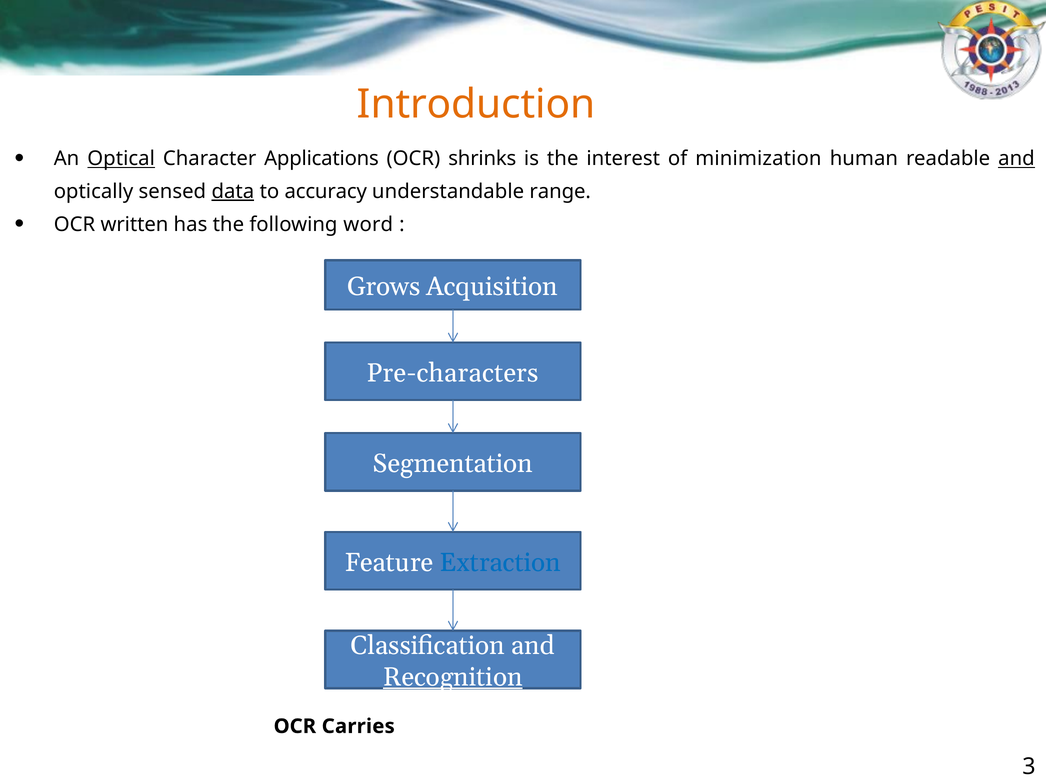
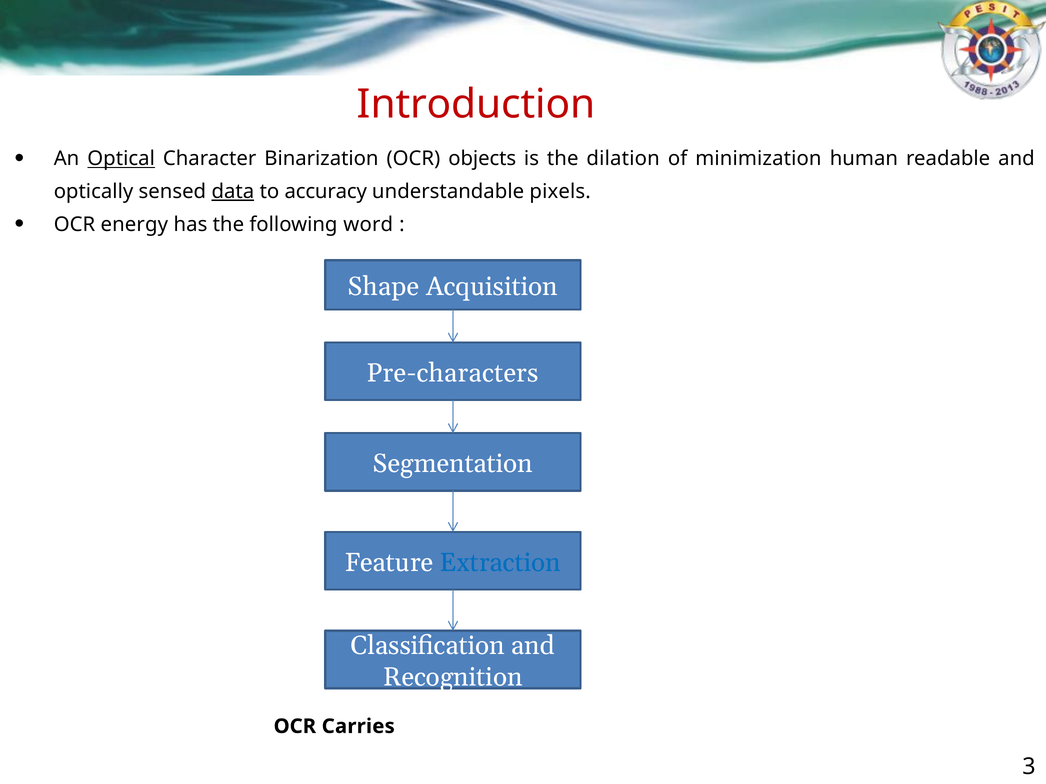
Introduction colour: orange -> red
Applications: Applications -> Binarization
shrinks: shrinks -> objects
interest: interest -> dilation
and at (1016, 159) underline: present -> none
range: range -> pixels
written: written -> energy
Grows: Grows -> Shape
Recognition underline: present -> none
